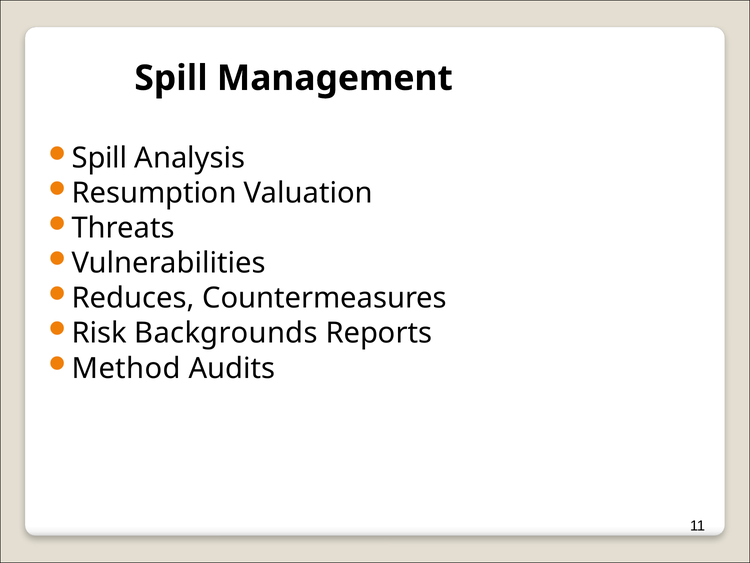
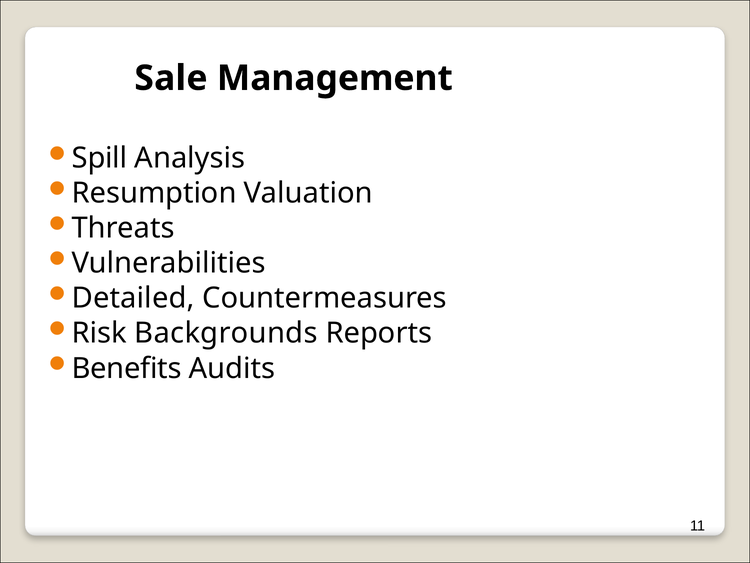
Spill at (171, 78): Spill -> Sale
Reduces: Reduces -> Detailed
Method: Method -> Benefits
